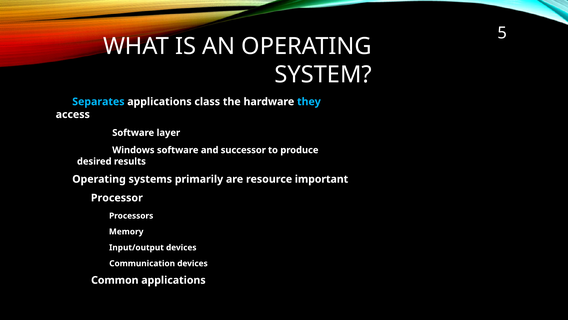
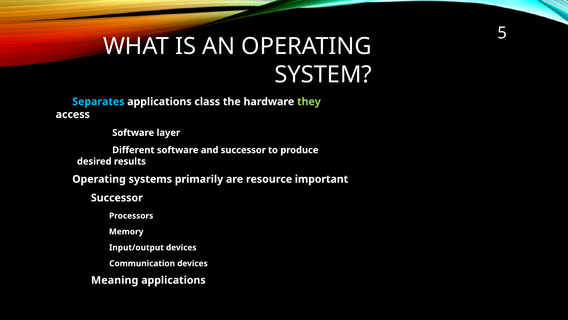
they colour: light blue -> light green
Windows: Windows -> Different
Processor at (117, 198): Processor -> Successor
Common: Common -> Meaning
